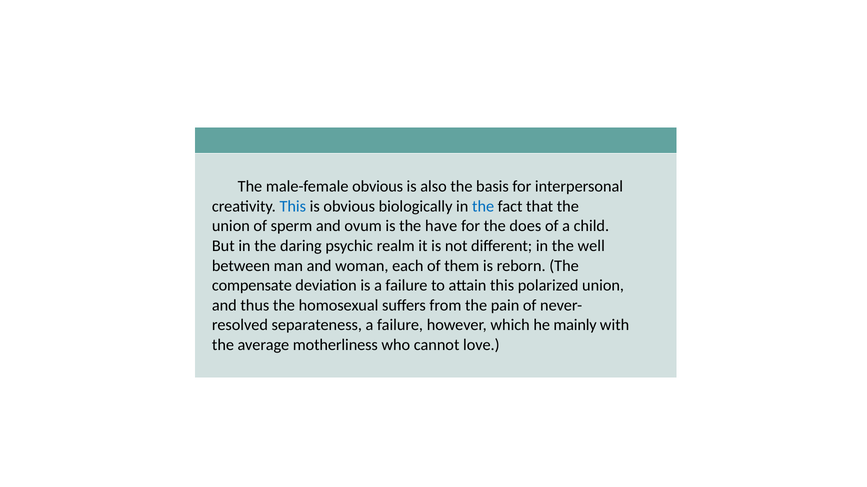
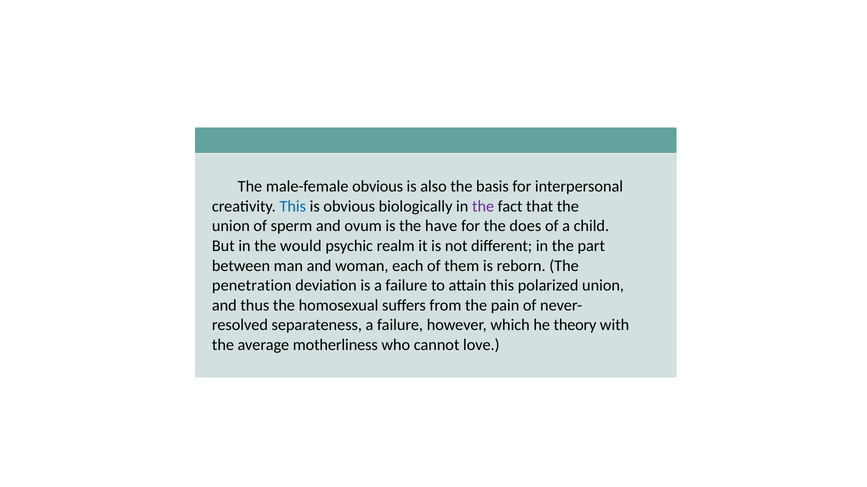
the at (483, 207) colour: blue -> purple
daring: daring -> would
well: well -> part
compensate: compensate -> penetration
mainly: mainly -> theory
